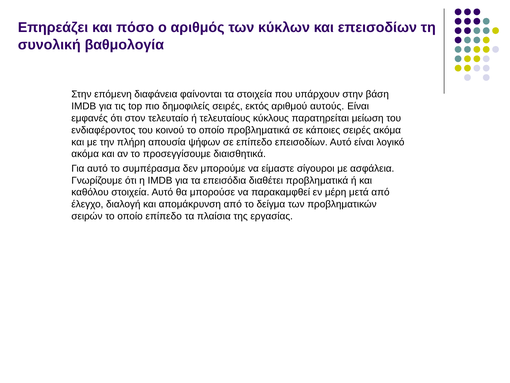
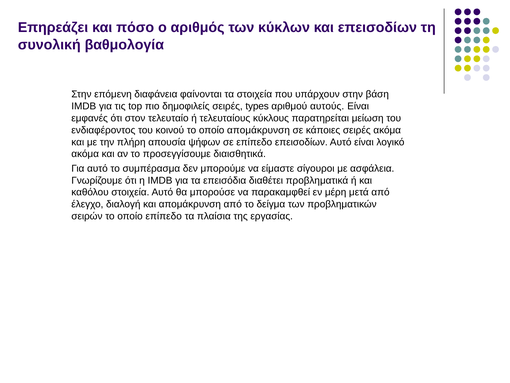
εκτός: εκτός -> types
οποίο προβληματικά: προβληματικά -> απομάκρυνση
